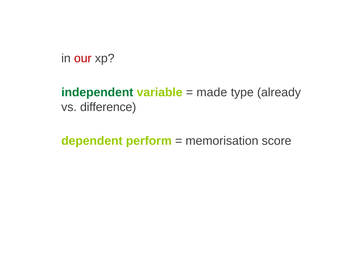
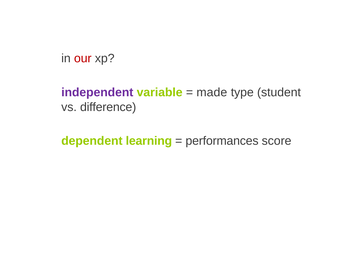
independent colour: green -> purple
already: already -> student
perform: perform -> learning
memorisation: memorisation -> performances
